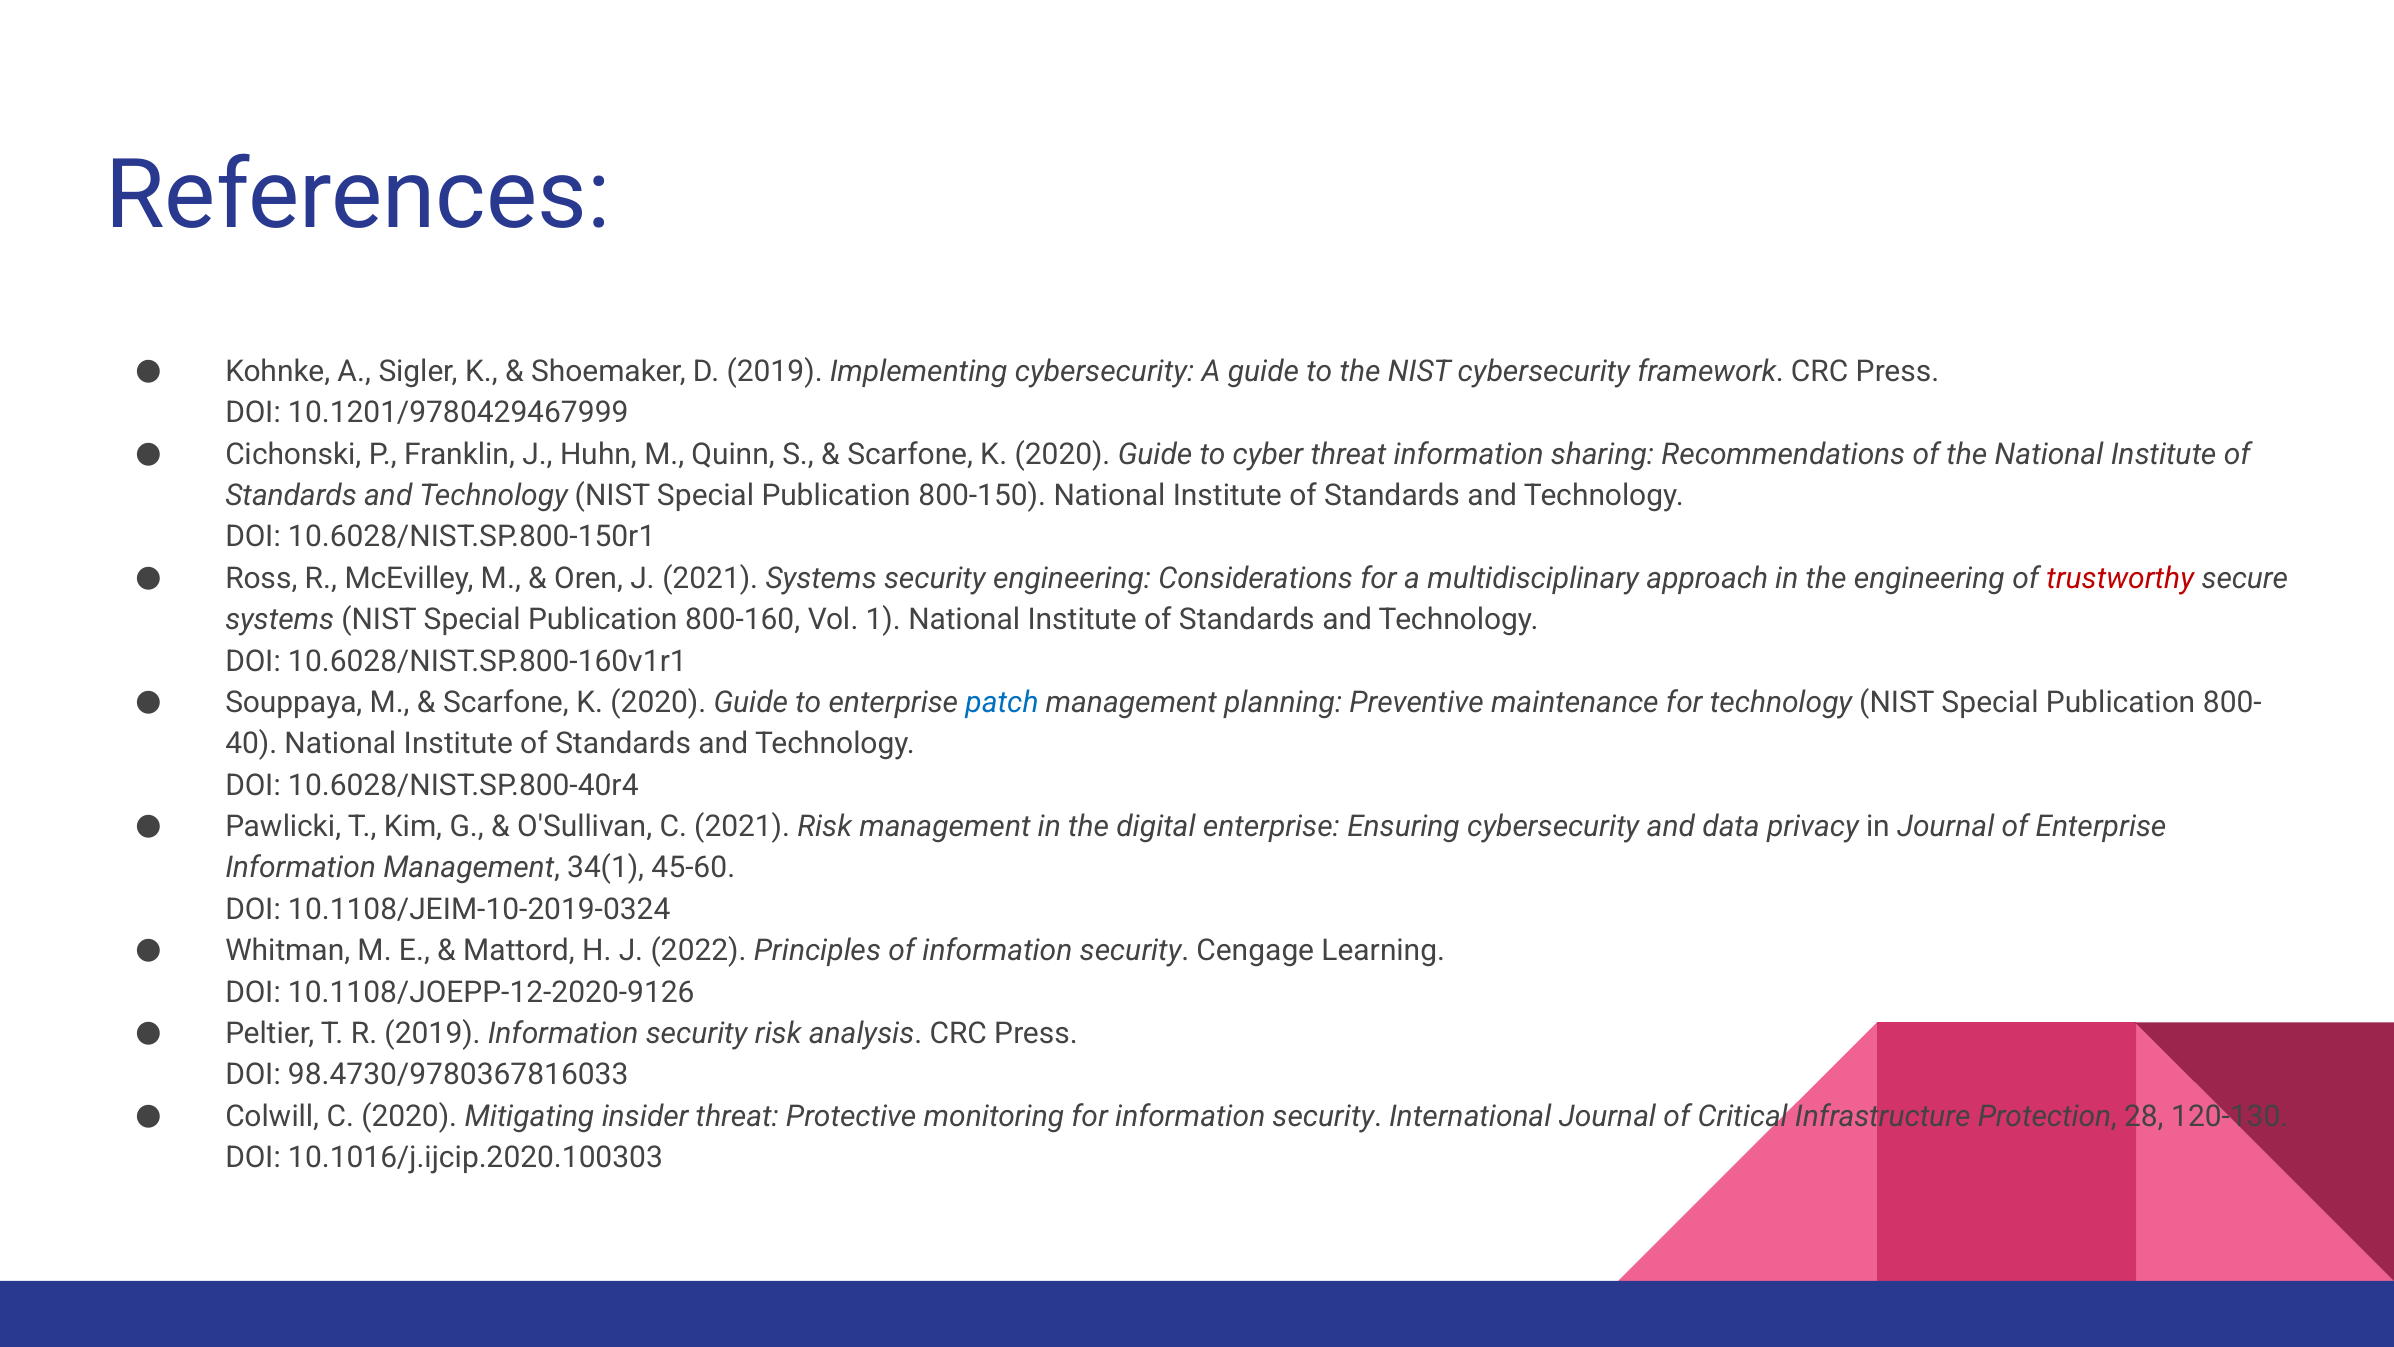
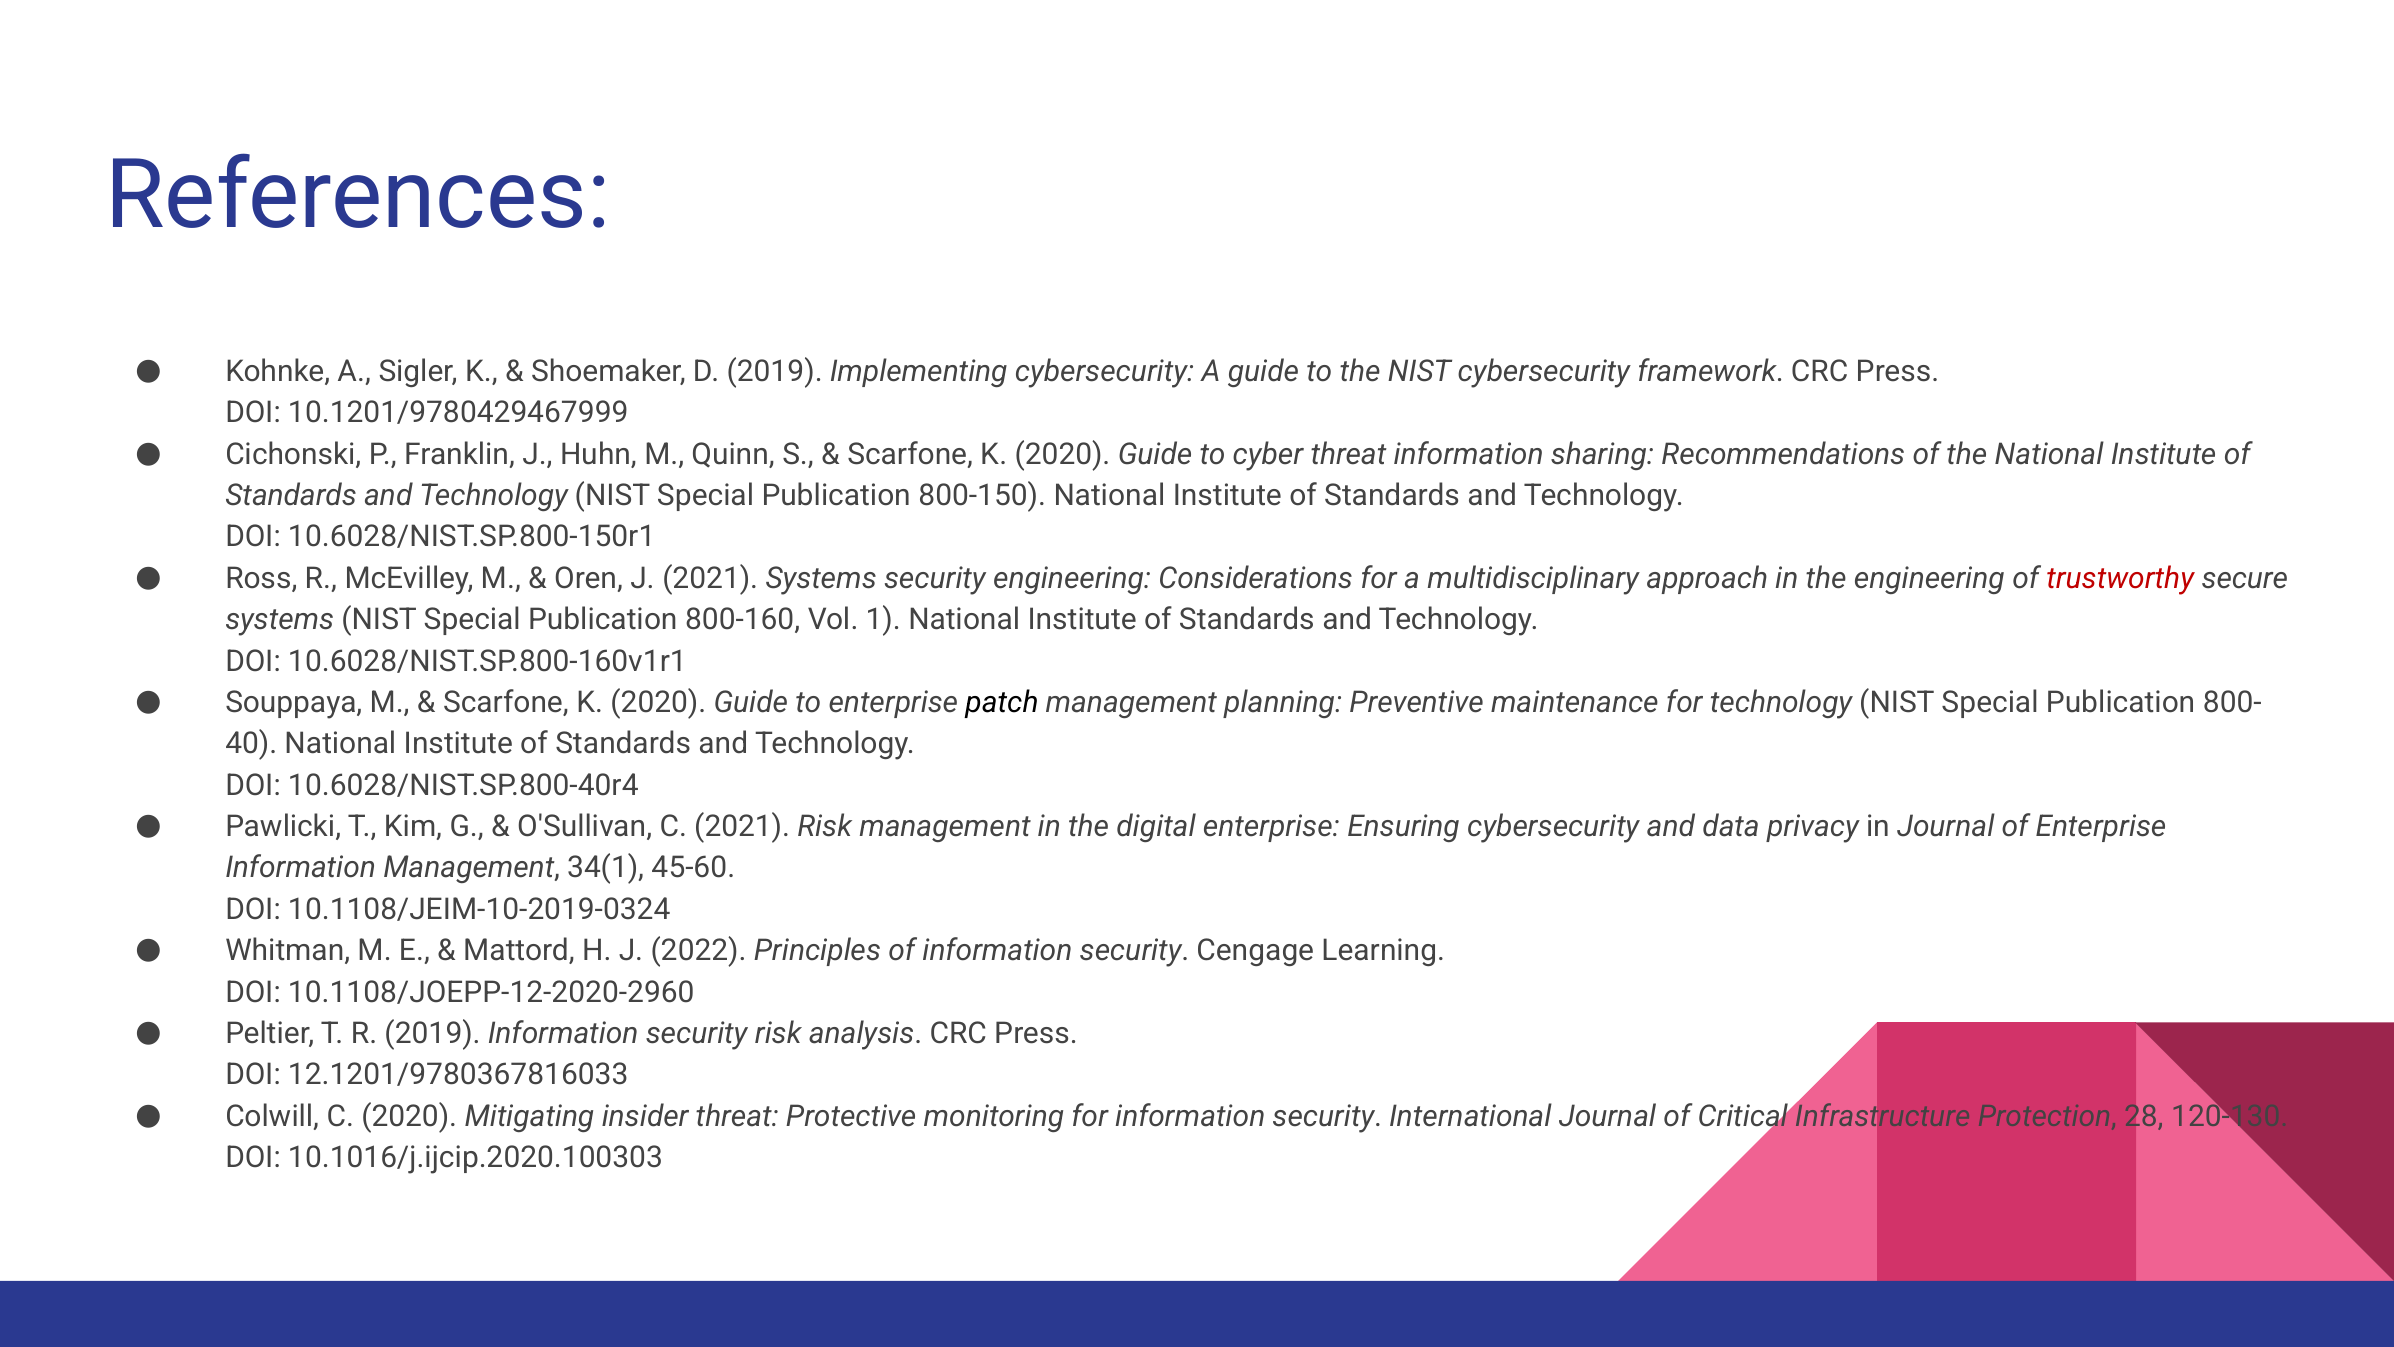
patch colour: blue -> black
10.1108/JOEPP-12-2020-9126: 10.1108/JOEPP-12-2020-9126 -> 10.1108/JOEPP-12-2020-2960
98.4730/9780367816033: 98.4730/9780367816033 -> 12.1201/9780367816033
